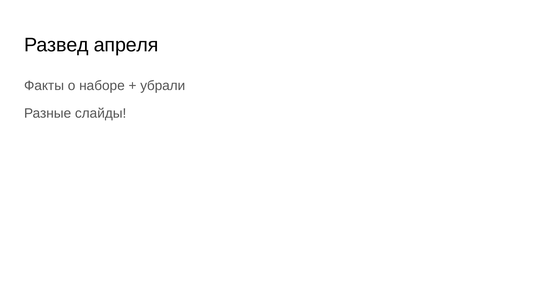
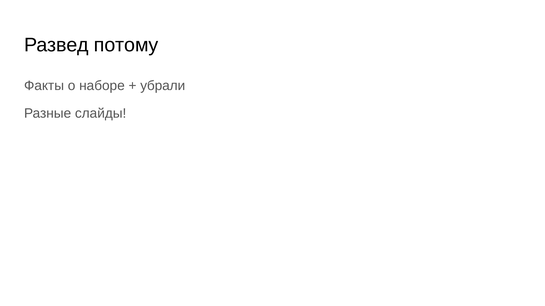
апреля: апреля -> потому
